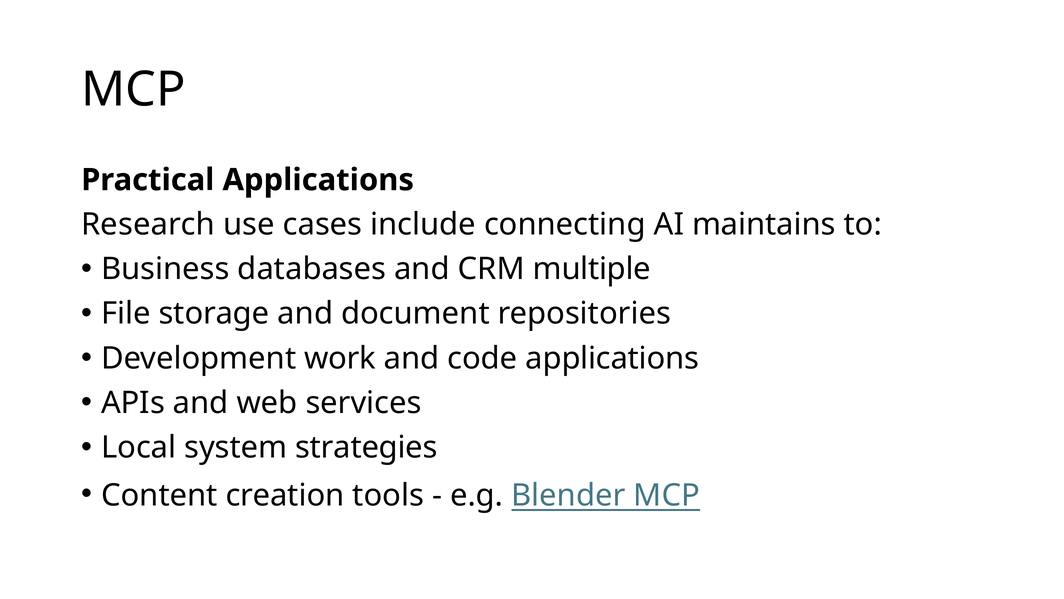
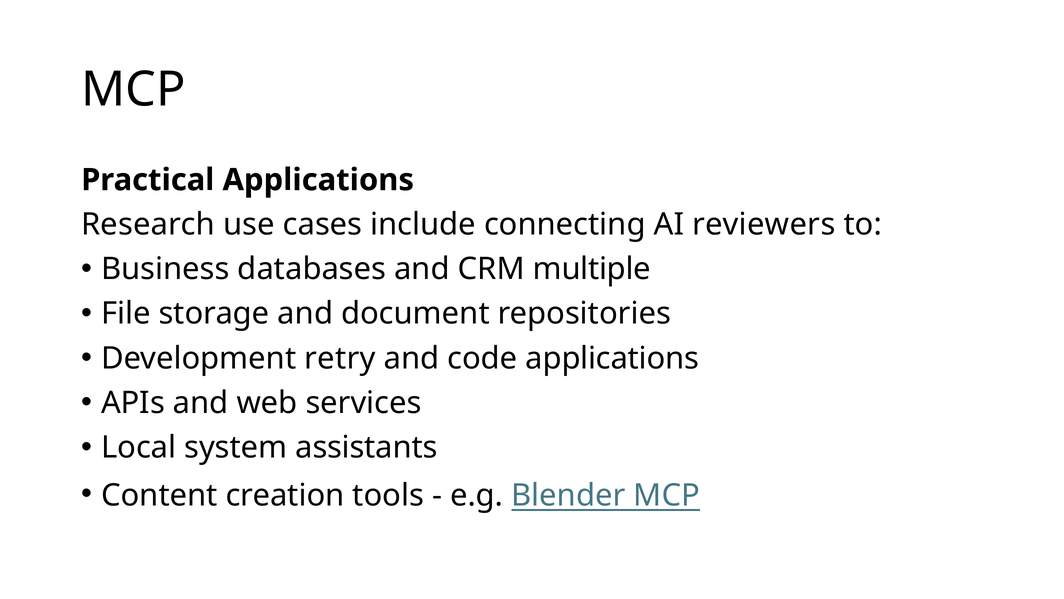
maintains: maintains -> reviewers
work: work -> retry
strategies: strategies -> assistants
